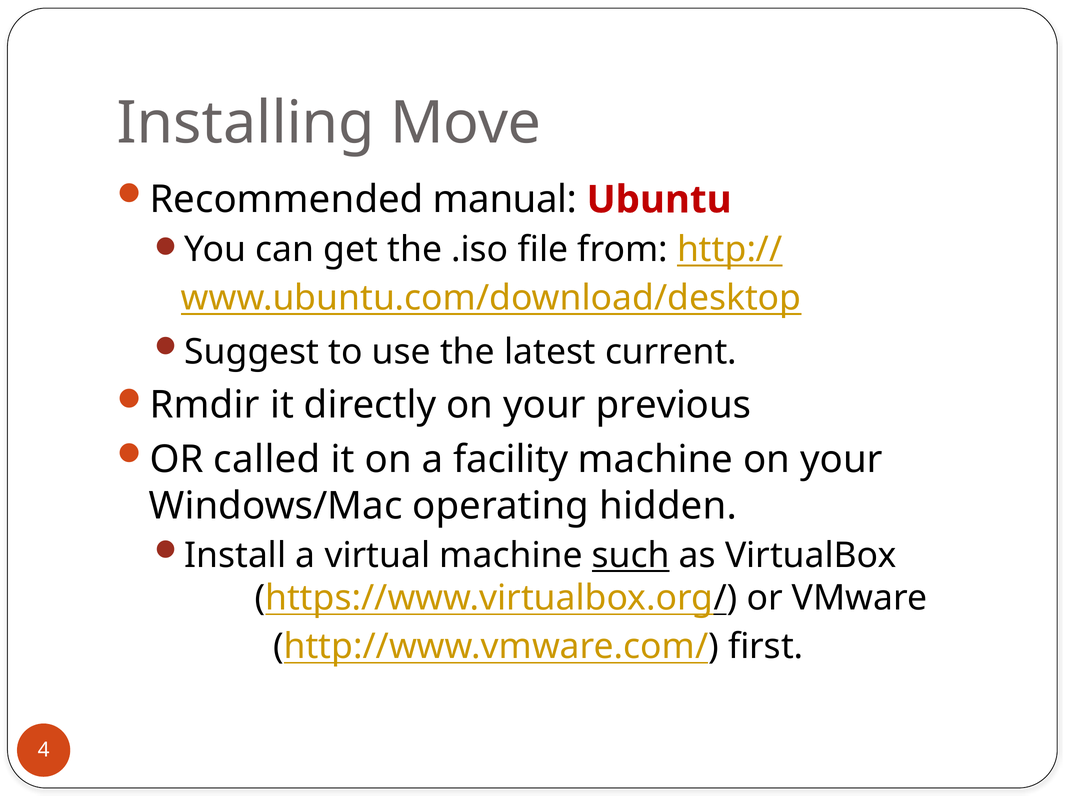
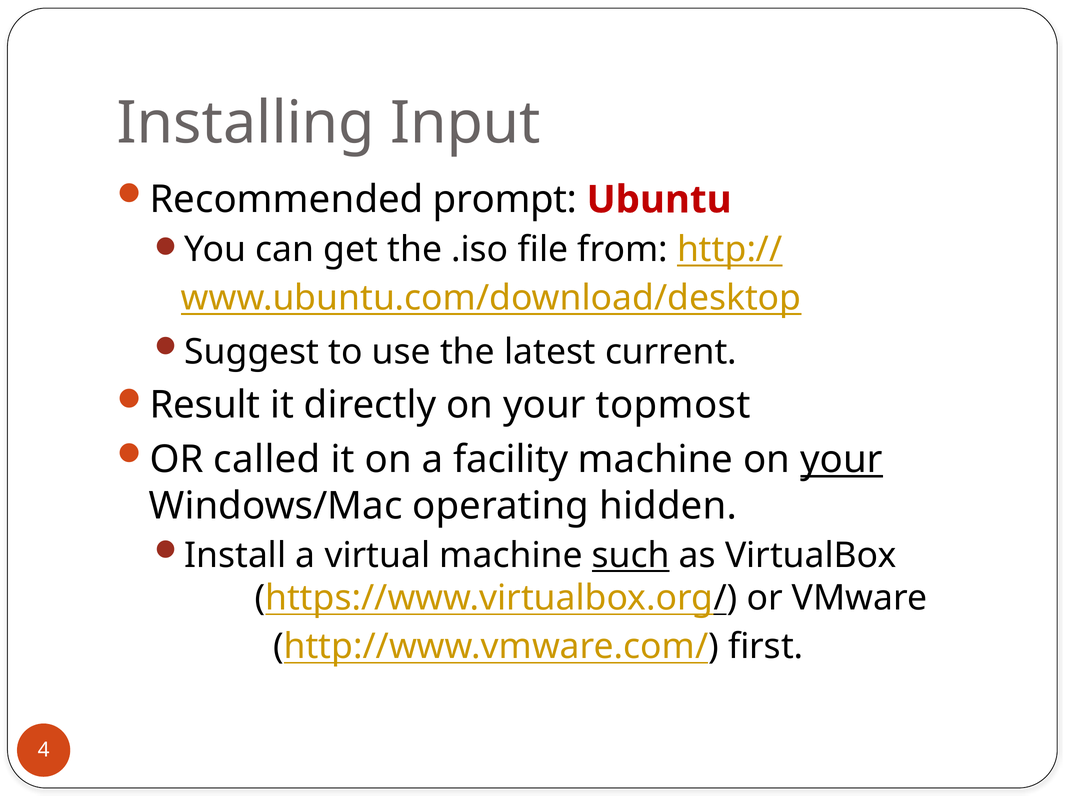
Move: Move -> Input
manual: manual -> prompt
Rmdir: Rmdir -> Result
previous: previous -> topmost
your at (842, 460) underline: none -> present
